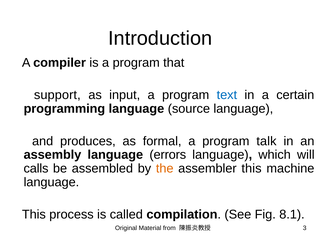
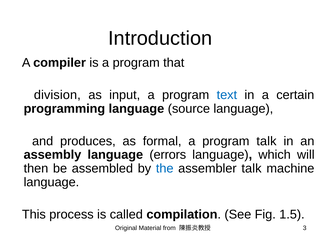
support: support -> division
calls: calls -> then
the colour: orange -> blue
assembler this: this -> talk
8.1: 8.1 -> 1.5
